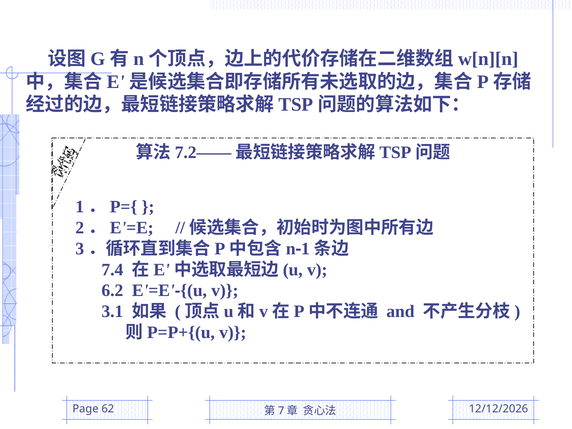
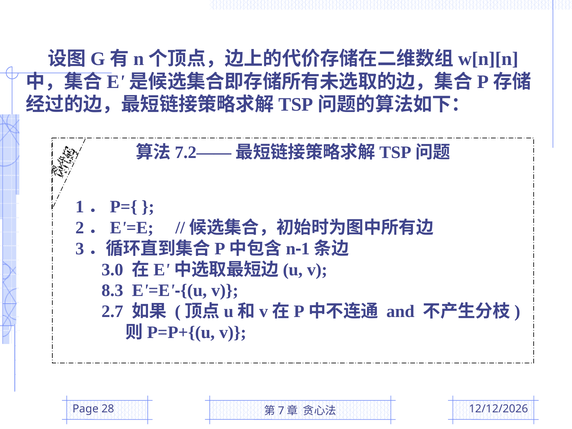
7.4: 7.4 -> 3.0
6.2: 6.2 -> 8.3
3.1: 3.1 -> 2.7
62: 62 -> 28
